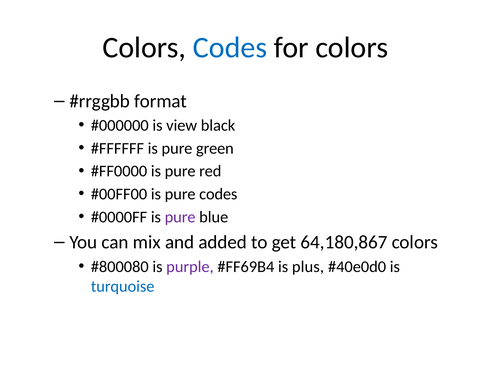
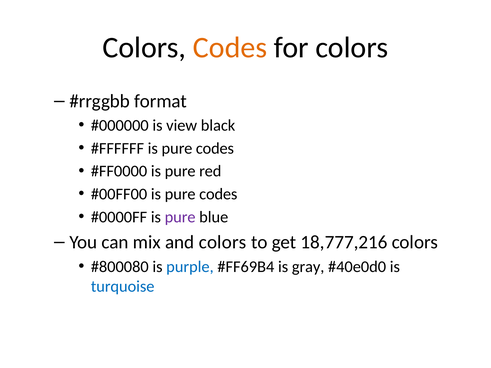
Codes at (230, 48) colour: blue -> orange
green at (215, 148): green -> codes
and added: added -> colors
64,180,867: 64,180,867 -> 18,777,216
purple colour: purple -> blue
plus: plus -> gray
